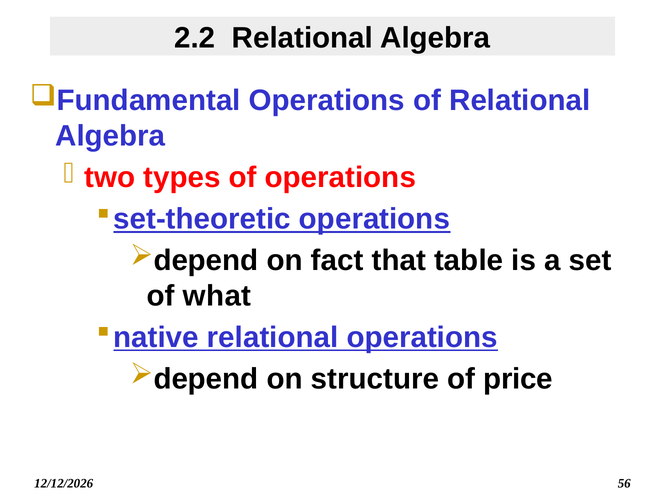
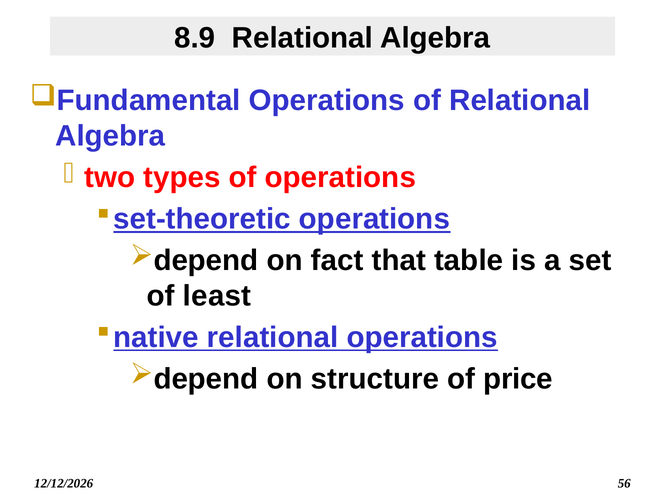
2.2: 2.2 -> 8.9
what: what -> least
